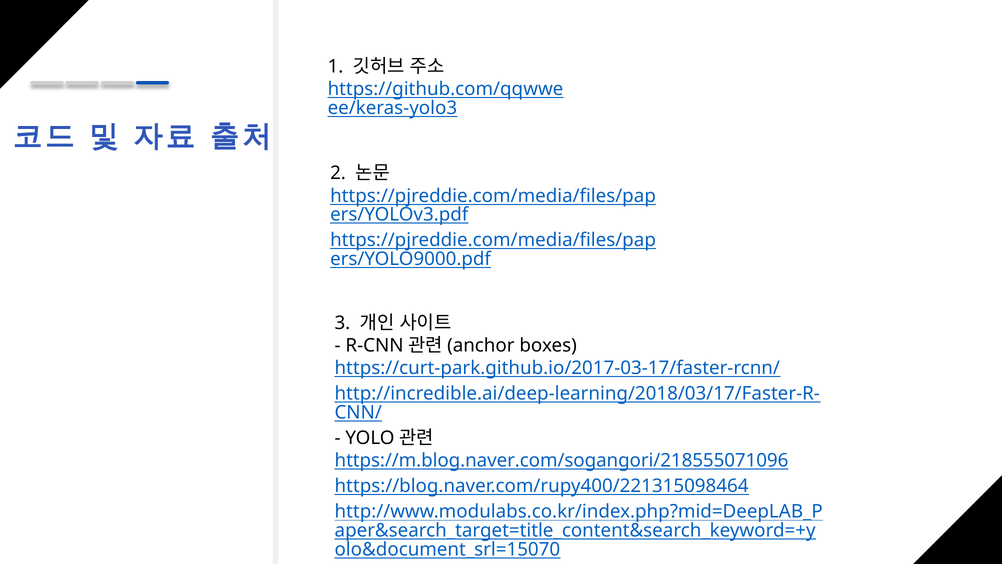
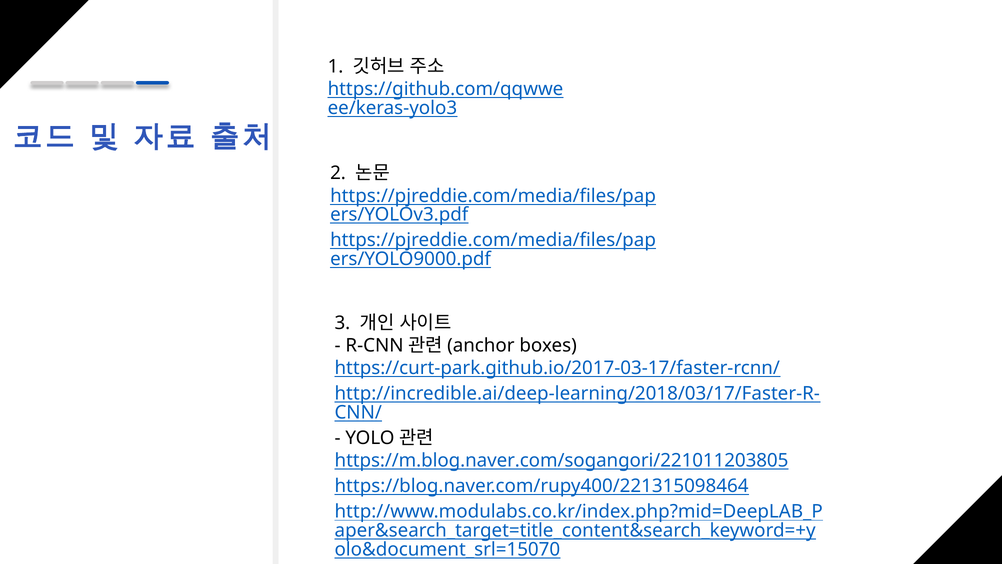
https://m.blog.naver.com/sogangori/218555071096: https://m.blog.naver.com/sogangori/218555071096 -> https://m.blog.naver.com/sogangori/221011203805
